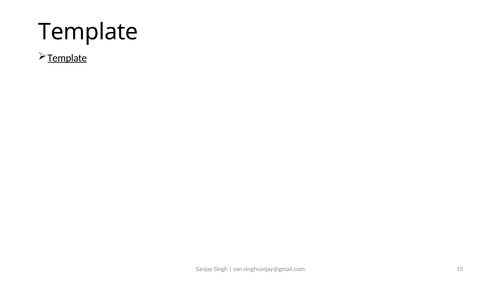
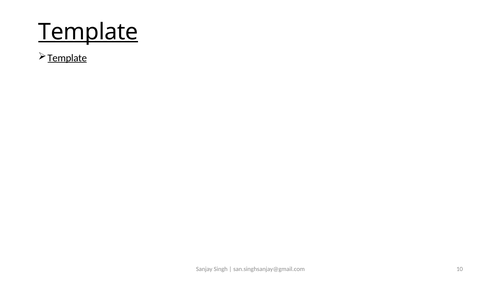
Template at (88, 32) underline: none -> present
